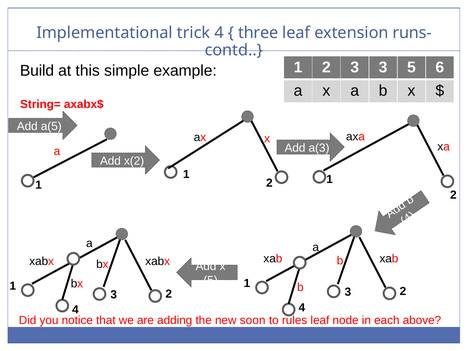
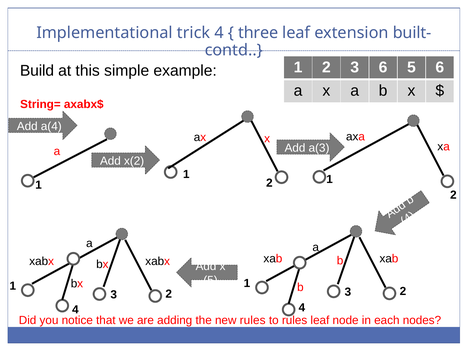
runs-: runs- -> built-
3 3: 3 -> 6
a(5: a(5 -> a(4
new soon: soon -> rules
above: above -> nodes
